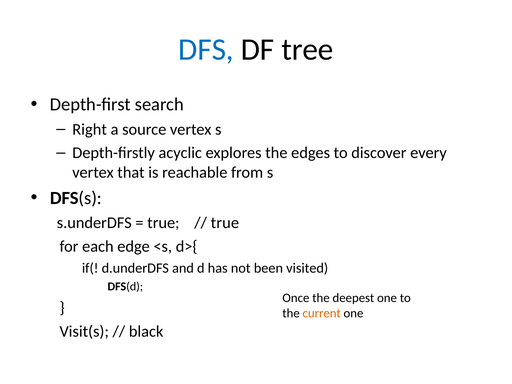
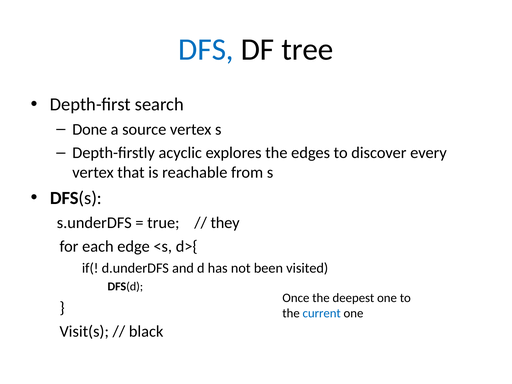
Right: Right -> Done
true at (225, 223): true -> they
current colour: orange -> blue
